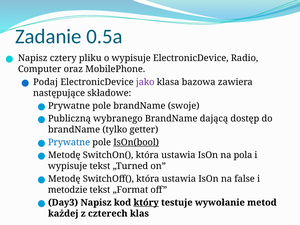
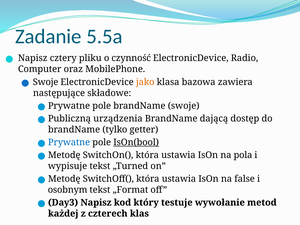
0.5a: 0.5a -> 5.5a
o wypisuje: wypisuje -> czynność
Podaj at (46, 82): Podaj -> Swoje
jako colour: purple -> orange
wybranego: wybranego -> urządzenia
metodzie: metodzie -> osobnym
który underline: present -> none
